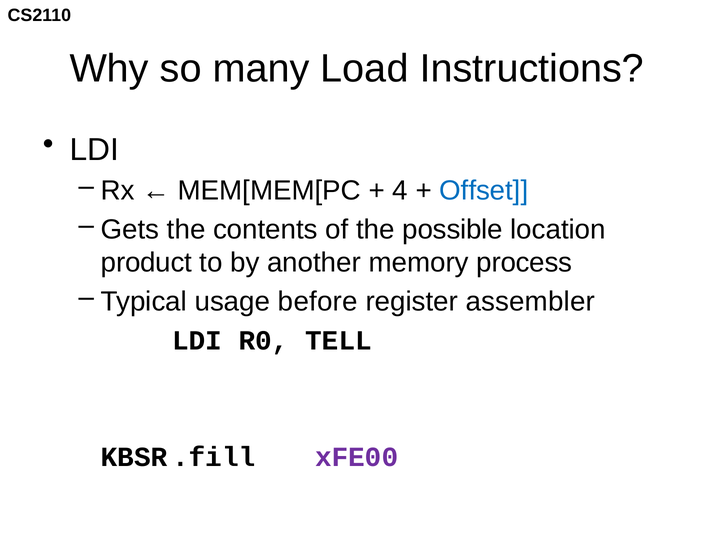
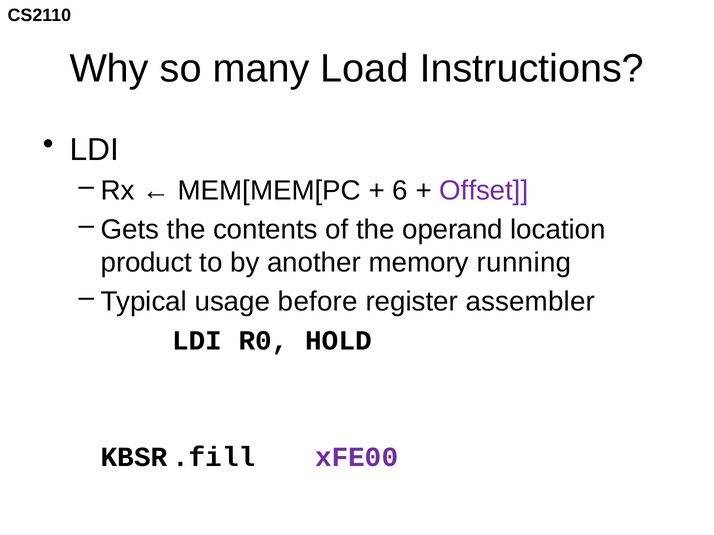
4: 4 -> 6
Offset colour: blue -> purple
possible: possible -> operand
process: process -> running
TELL: TELL -> HOLD
